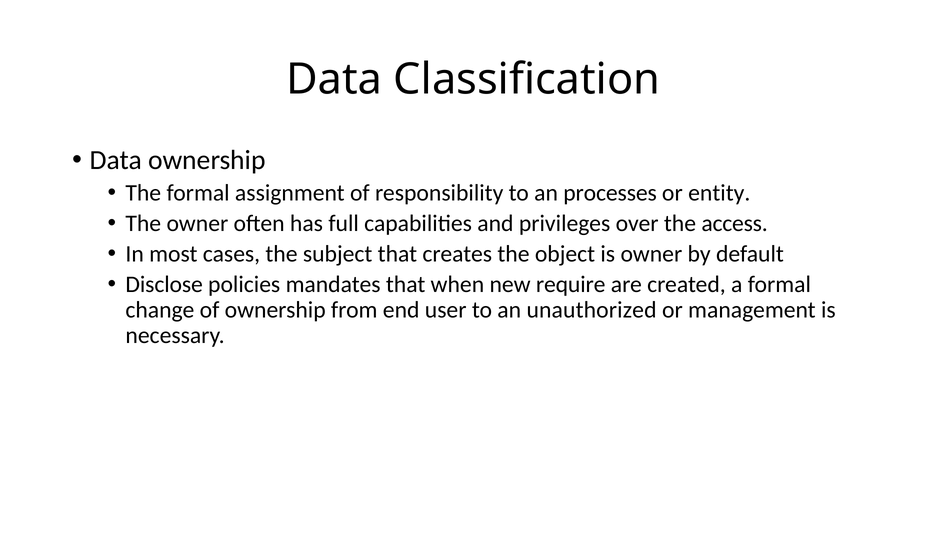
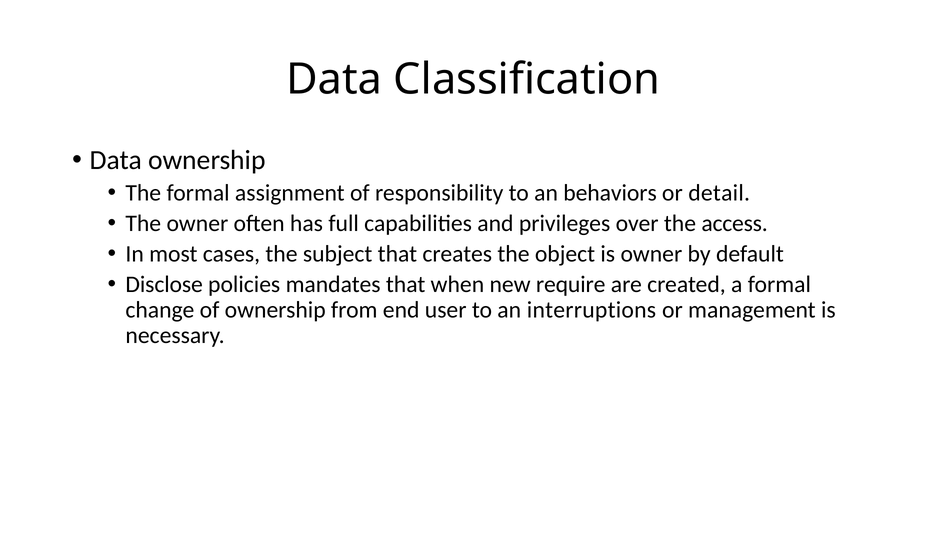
processes: processes -> behaviors
entity: entity -> detail
unauthorized: unauthorized -> interruptions
